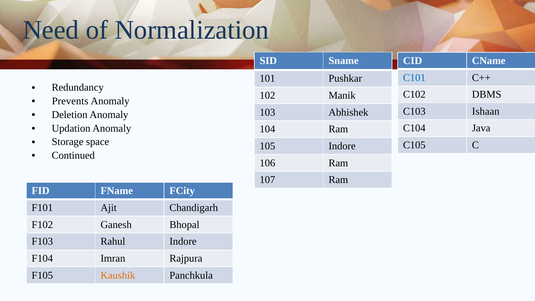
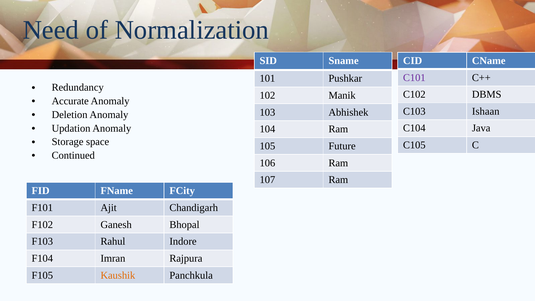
C101 colour: blue -> purple
Prevents: Prevents -> Accurate
105 Indore: Indore -> Future
